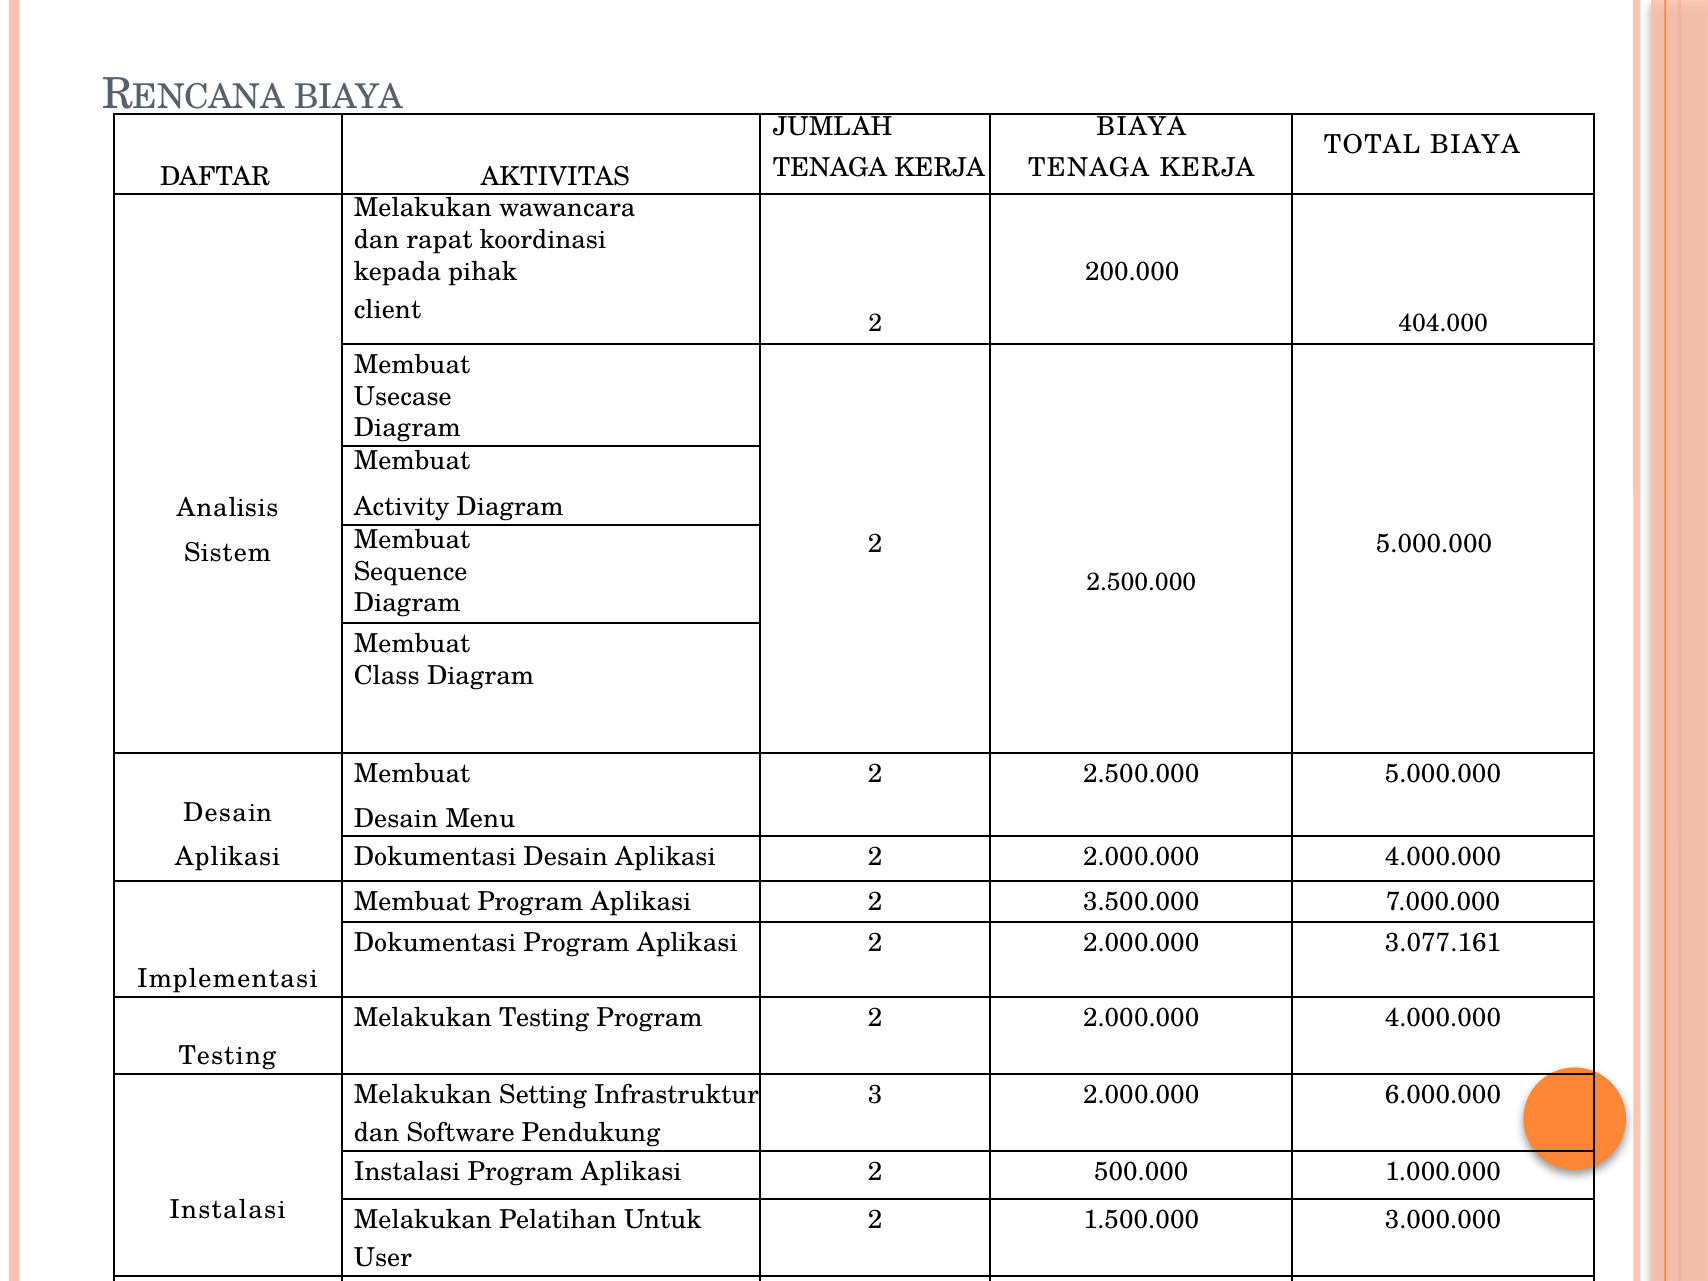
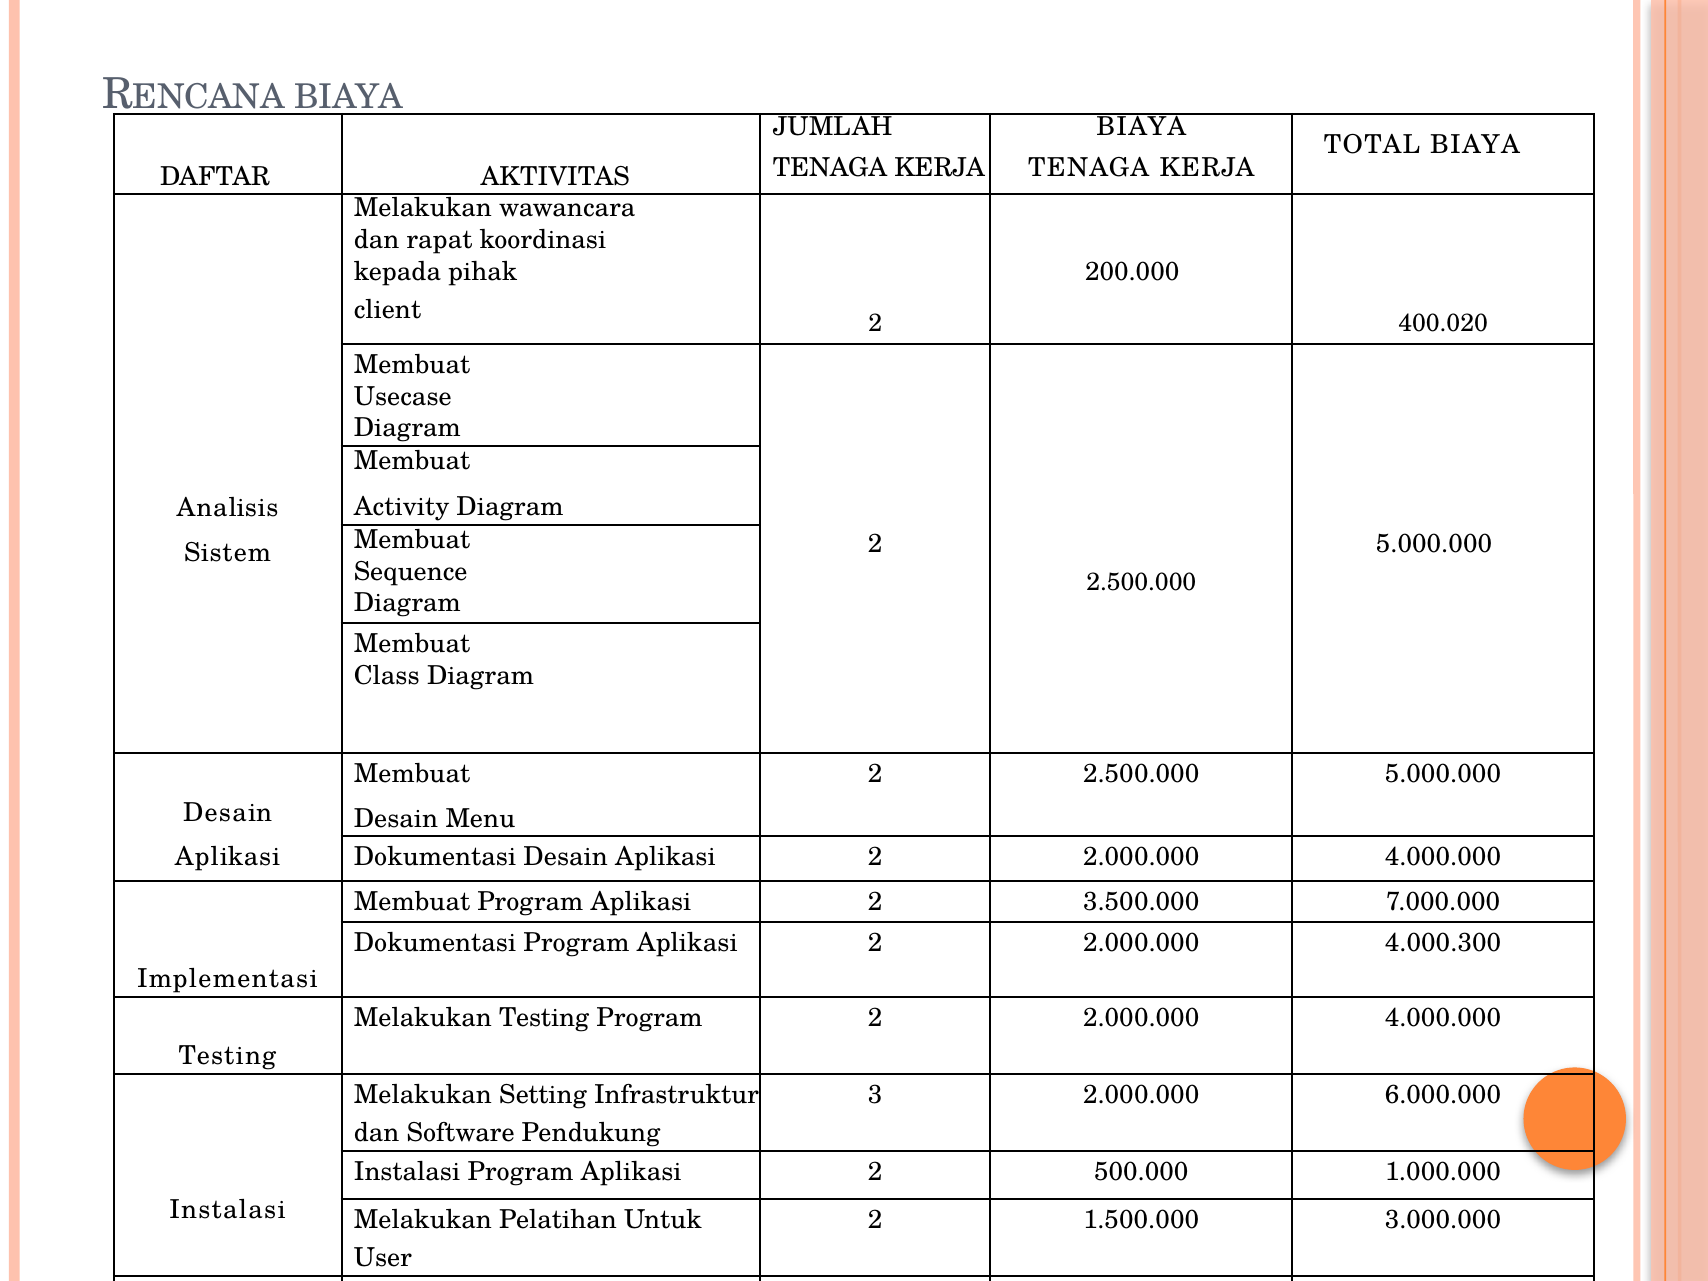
404.000: 404.000 -> 400.020
3.077.161: 3.077.161 -> 4.000.300
